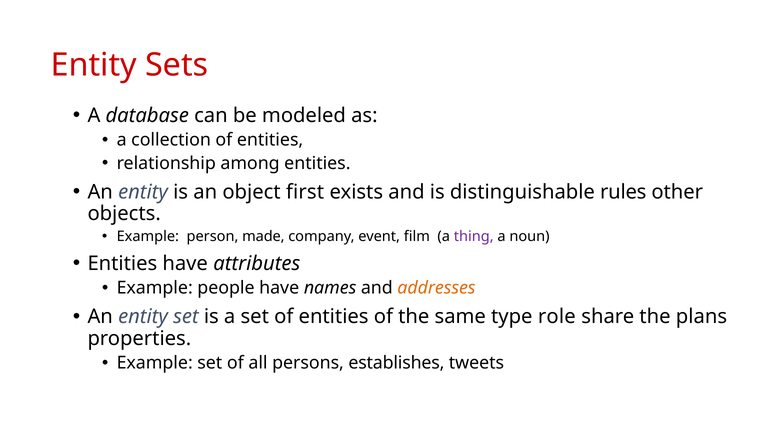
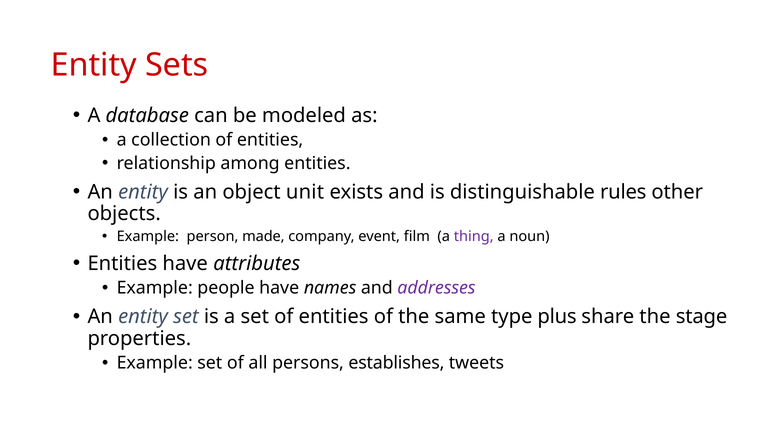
first: first -> unit
addresses colour: orange -> purple
role: role -> plus
plans: plans -> stage
